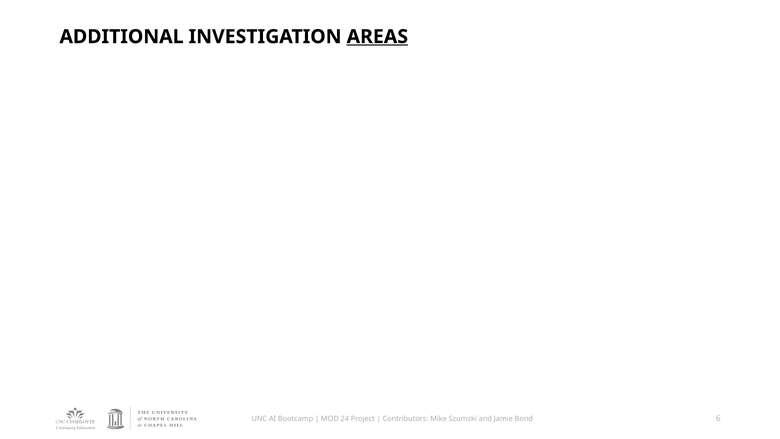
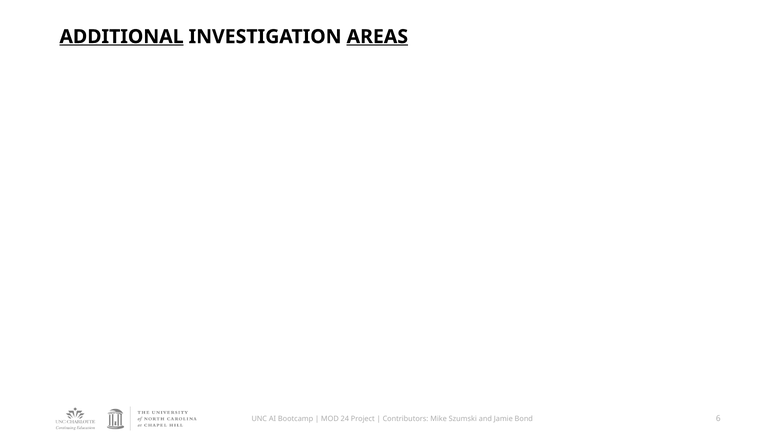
ADDITIONAL underline: none -> present
